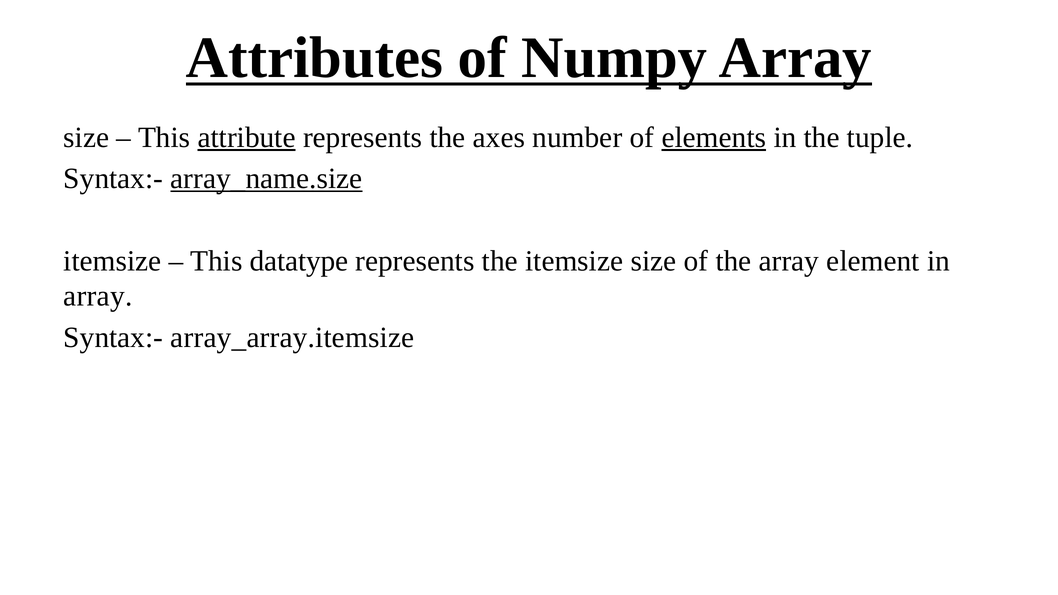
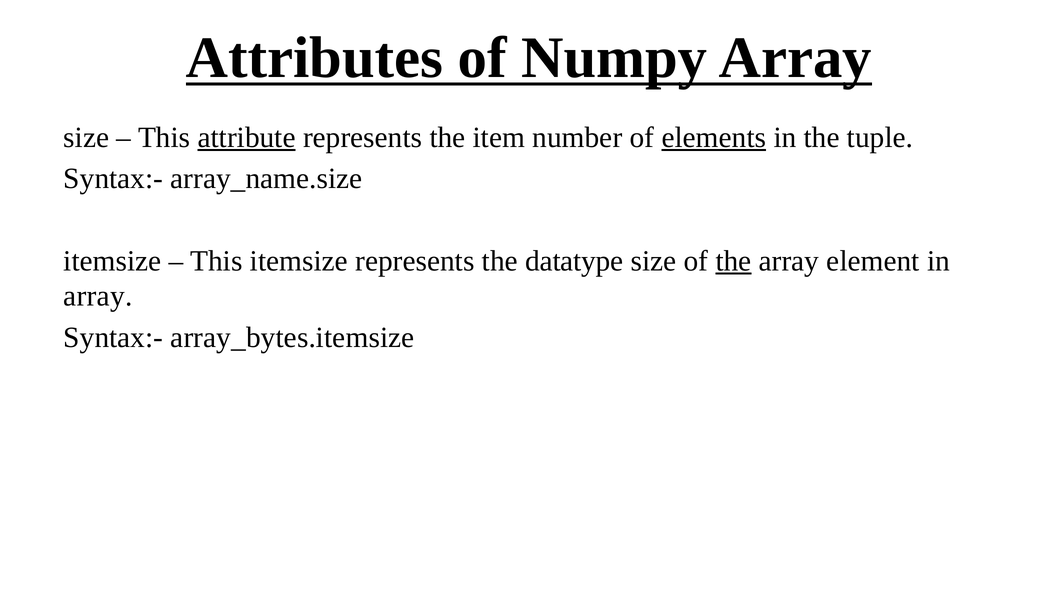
axes: axes -> item
array_name.size underline: present -> none
This datatype: datatype -> itemsize
the itemsize: itemsize -> datatype
the at (733, 261) underline: none -> present
array_array.itemsize: array_array.itemsize -> array_bytes.itemsize
